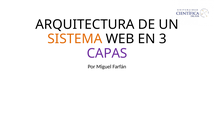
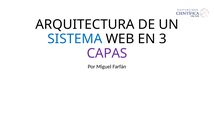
SISTEMA colour: orange -> blue
